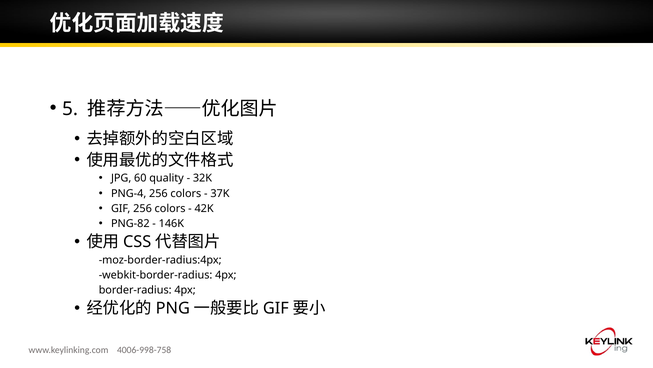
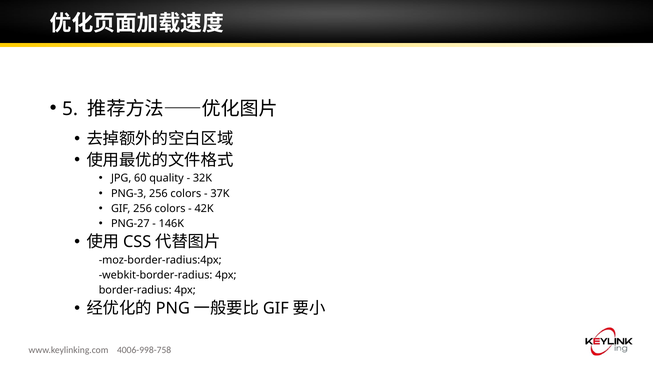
PNG-4: PNG-4 -> PNG-3
PNG-82: PNG-82 -> PNG-27
